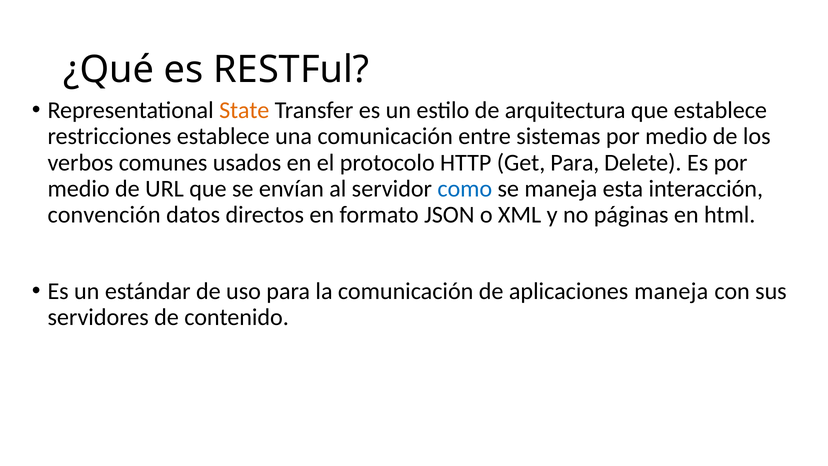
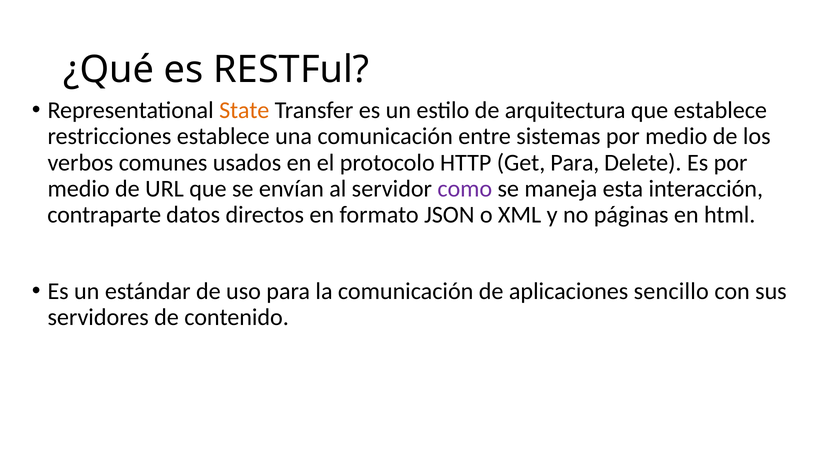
como colour: blue -> purple
convención: convención -> contraparte
aplicaciones maneja: maneja -> sencillo
